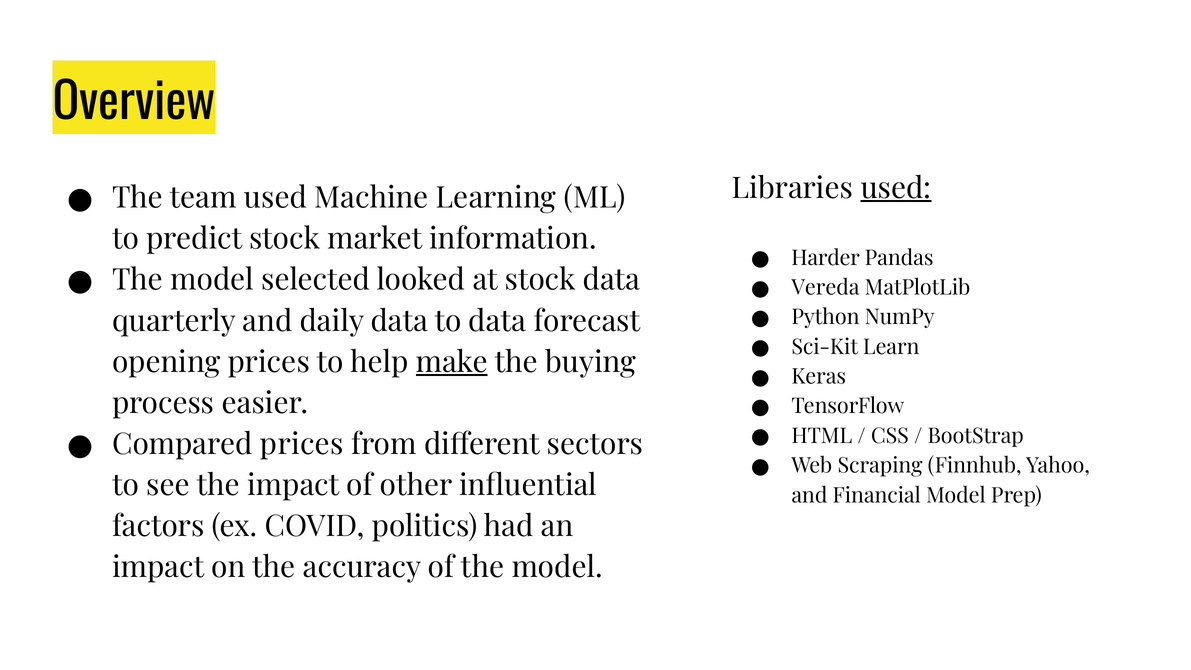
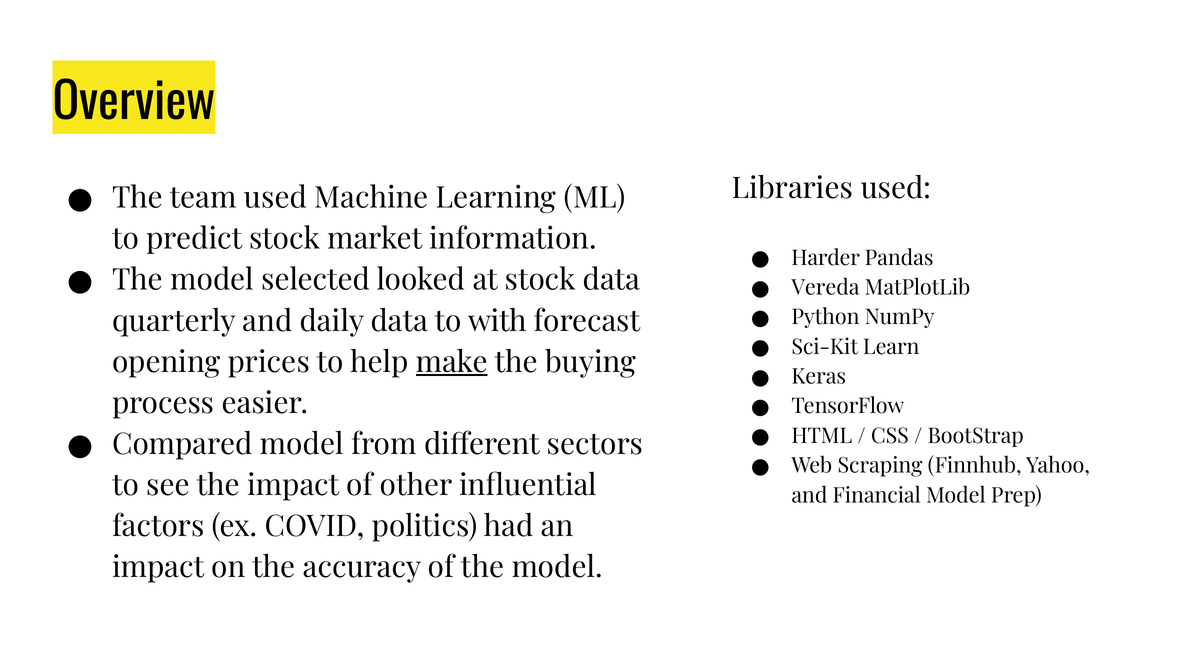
used at (896, 188) underline: present -> none
to data: data -> with
Compared prices: prices -> model
